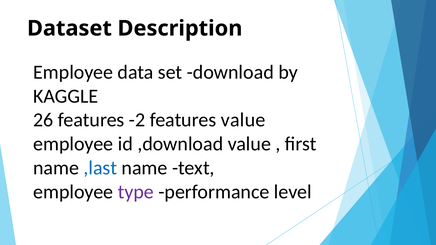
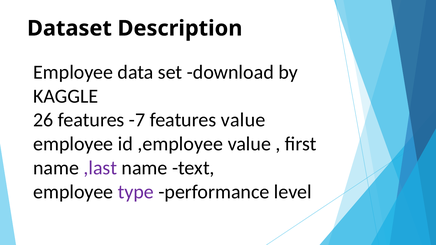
-2: -2 -> -7
,download: ,download -> ,employee
,last colour: blue -> purple
